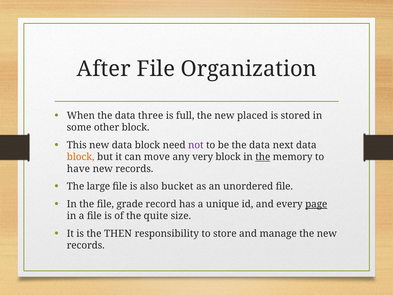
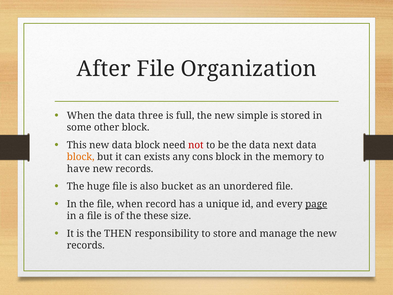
placed: placed -> simple
not colour: purple -> red
move: move -> exists
very: very -> cons
the at (263, 157) underline: present -> none
large: large -> huge
file grade: grade -> when
quite: quite -> these
